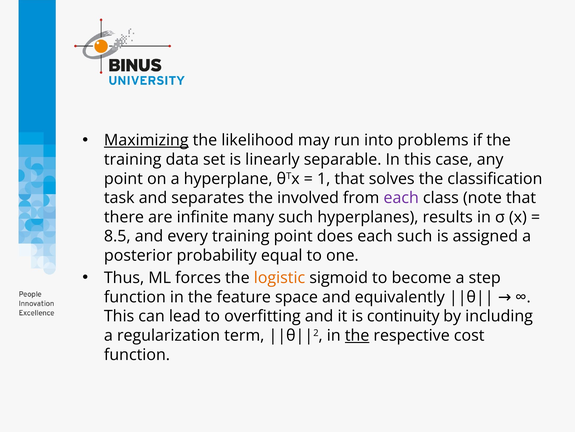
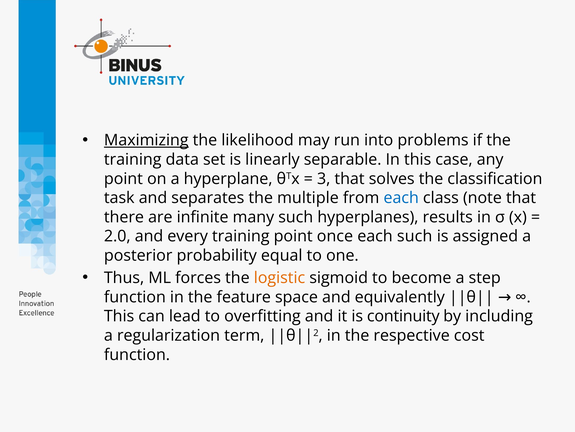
1: 1 -> 3
involved: involved -> multiple
each at (401, 198) colour: purple -> blue
8.5: 8.5 -> 2.0
does: does -> once
the at (357, 335) underline: present -> none
